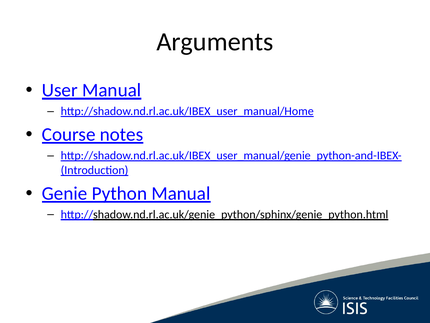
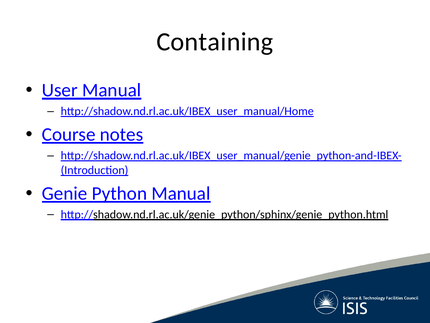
Arguments: Arguments -> Containing
